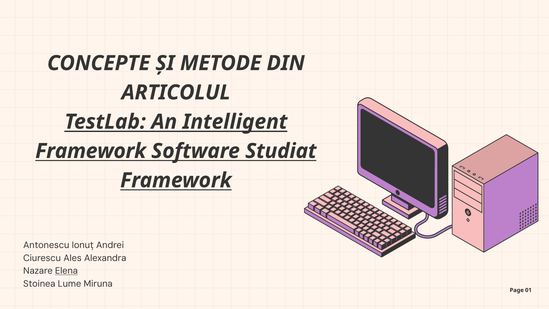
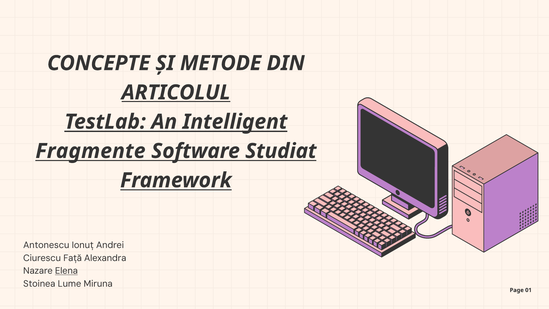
ARTICOLUL underline: none -> present
Framework at (91, 151): Framework -> Fragmente
Ales: Ales -> Față
